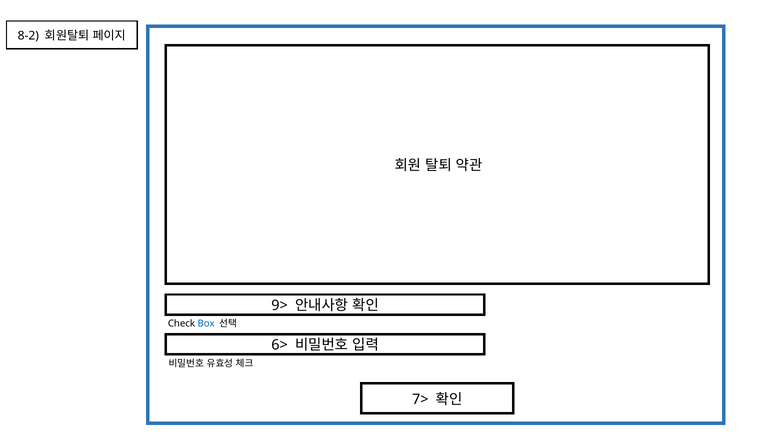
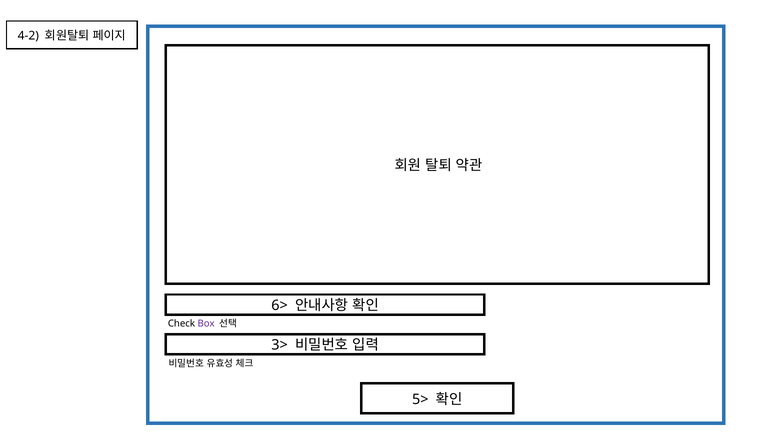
8-2: 8-2 -> 4-2
9>: 9> -> 6>
Box colour: blue -> purple
6>: 6> -> 3>
7>: 7> -> 5>
